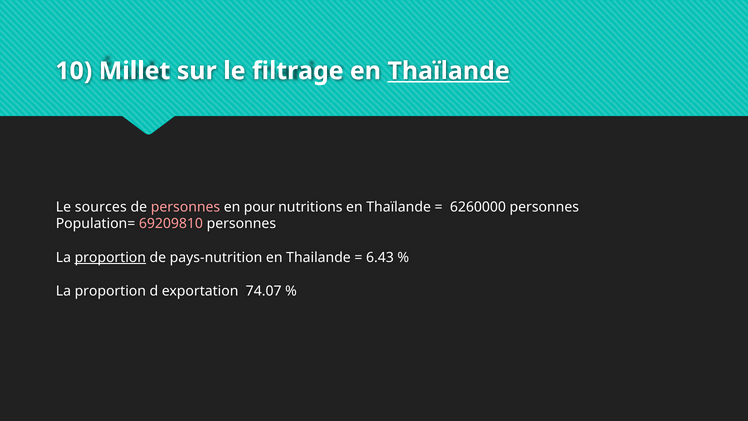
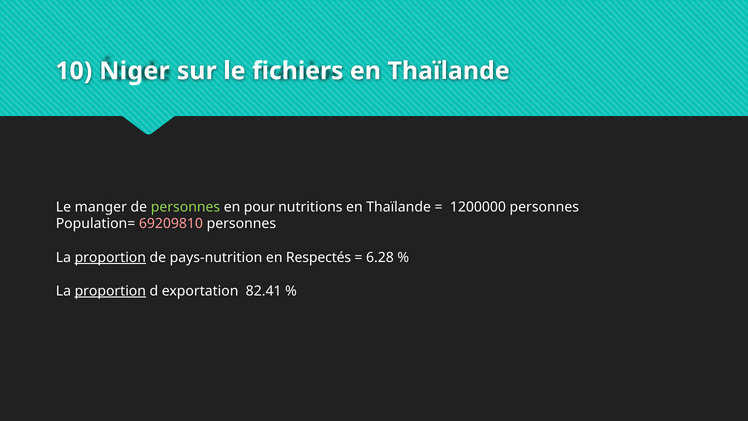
Millet: Millet -> Niger
filtrage: filtrage -> fichiers
Thaïlande at (449, 71) underline: present -> none
sources: sources -> manger
personnes at (185, 207) colour: pink -> light green
6260000: 6260000 -> 1200000
Thailande: Thailande -> Respectés
6.43: 6.43 -> 6.28
proportion at (110, 291) underline: none -> present
74.07: 74.07 -> 82.41
